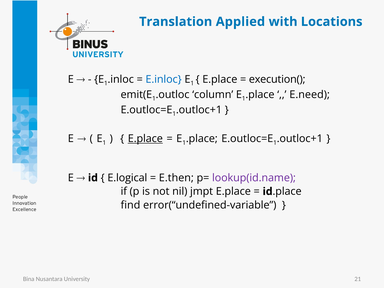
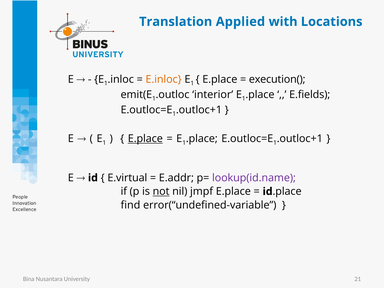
E.inloc colour: blue -> orange
column: column -> interior
E.need: E.need -> E.fields
E.logical: E.logical -> E.virtual
E.then: E.then -> E.addr
not underline: none -> present
jmpt: jmpt -> jmpf
